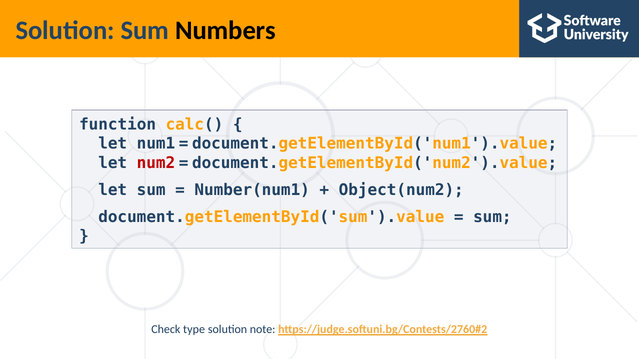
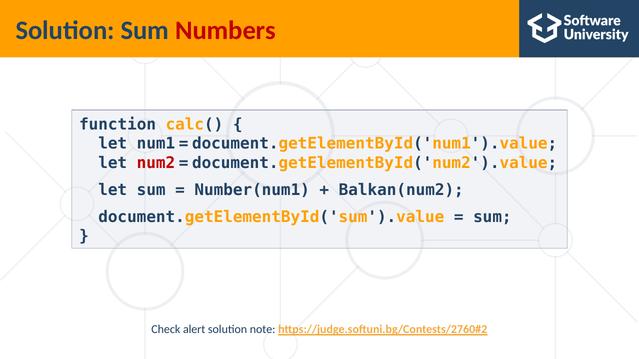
Numbers colour: black -> red
Object(num2: Object(num2 -> Balkan(num2
type: type -> alert
